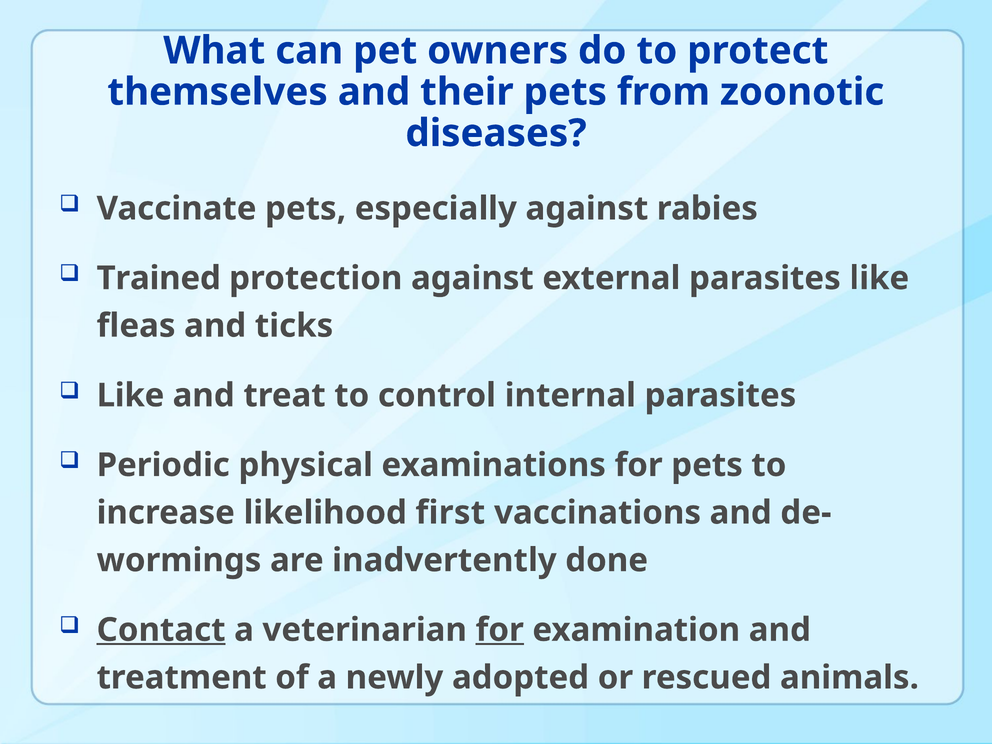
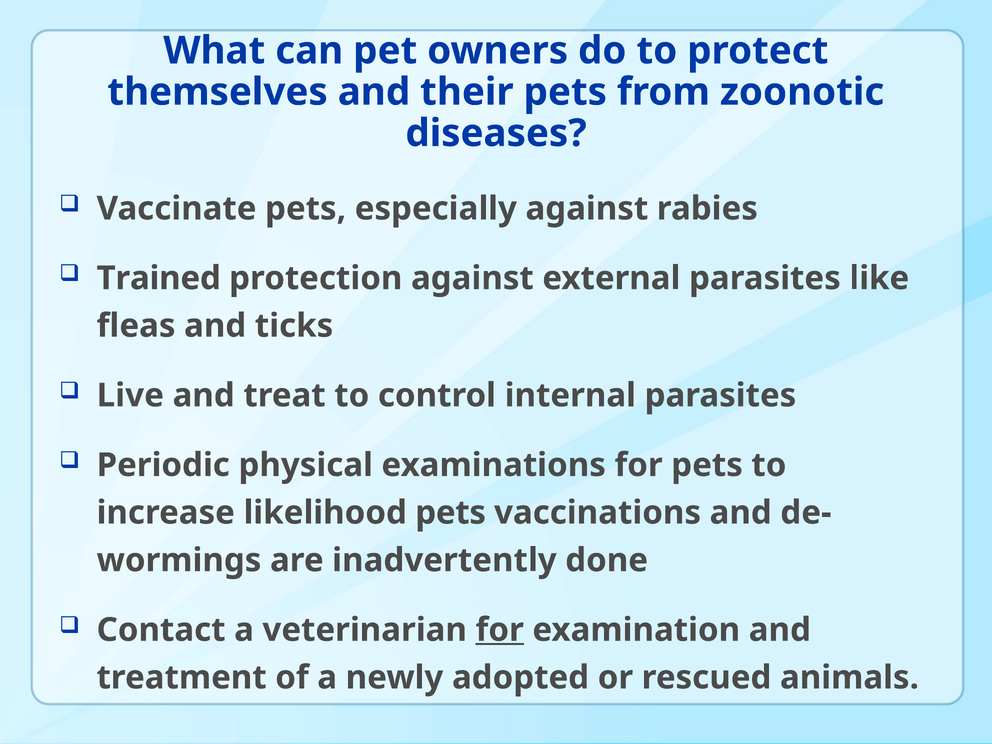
Like at (130, 395): Like -> Live
likelihood first: first -> pets
Contact underline: present -> none
